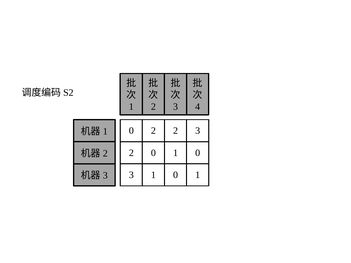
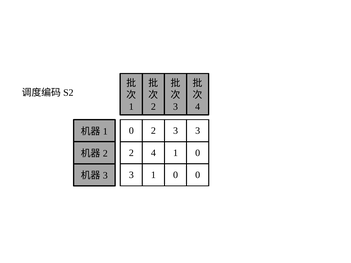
2 2: 2 -> 3
2 0: 0 -> 4
1 0 1: 1 -> 0
